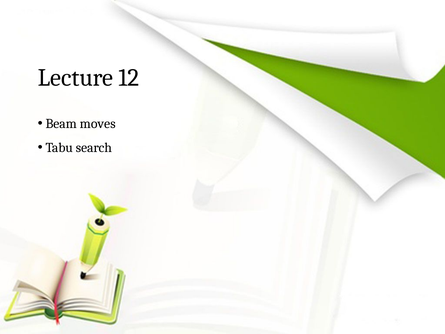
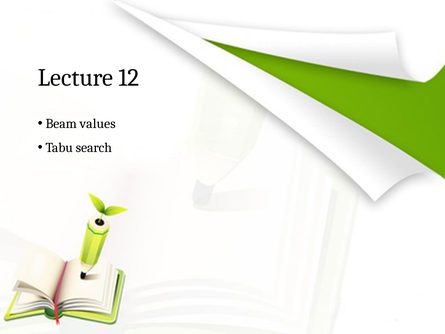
moves: moves -> values
